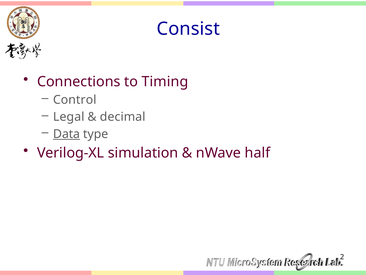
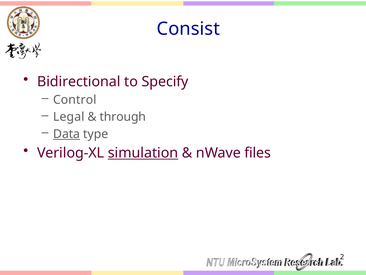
Connections: Connections -> Bidirectional
Timing: Timing -> Specify
decimal: decimal -> through
simulation underline: none -> present
half: half -> files
